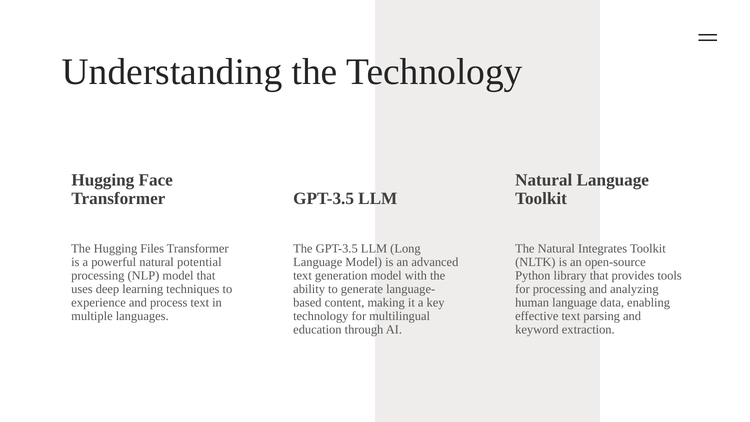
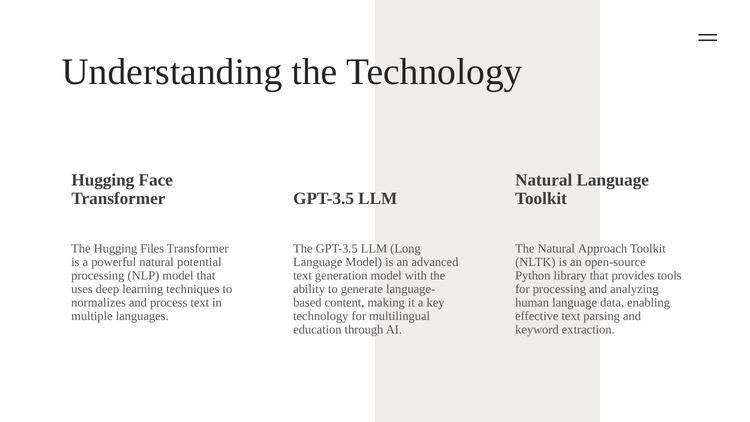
Integrates: Integrates -> Approach
experience: experience -> normalizes
